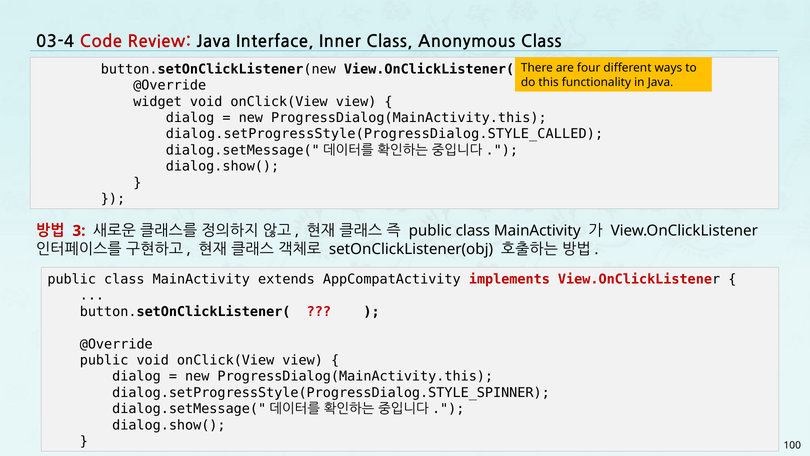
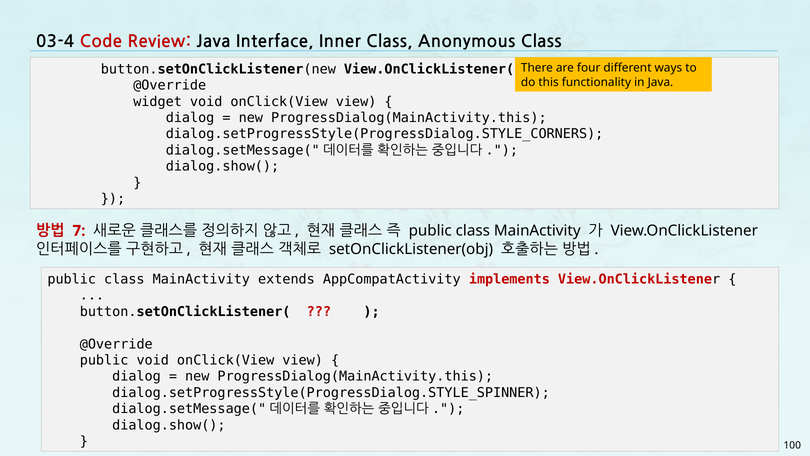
dialog.setProgressStyle(ProgressDialog.STYLE_CALLED: dialog.setProgressStyle(ProgressDialog.STYLE_CALLED -> dialog.setProgressStyle(ProgressDialog.STYLE_CORNERS
3: 3 -> 7
